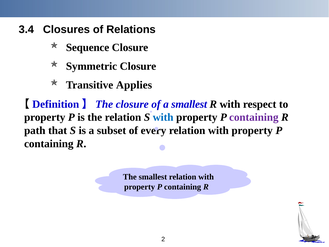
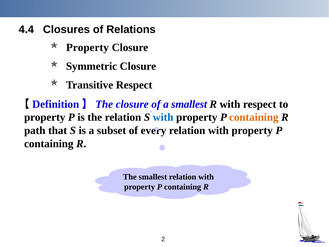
3.4: 3.4 -> 4.4
Sequence at (88, 48): Sequence -> Property
Transitive Applies: Applies -> Respect
containing at (254, 117) colour: purple -> orange
